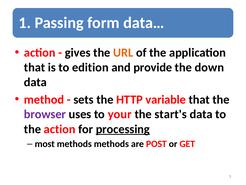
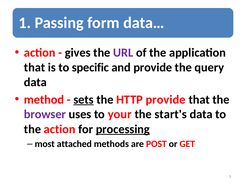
URL colour: orange -> purple
edition: edition -> specific
down: down -> query
sets underline: none -> present
HTTP variable: variable -> provide
most methods: methods -> attached
